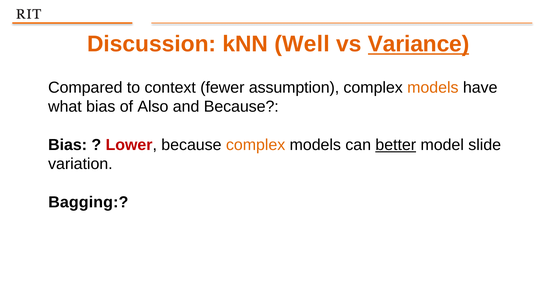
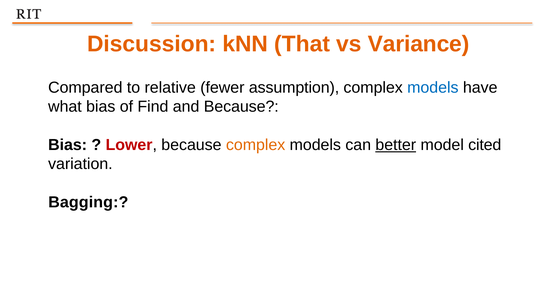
Well: Well -> That
Variance underline: present -> none
context: context -> relative
models at (433, 88) colour: orange -> blue
Also: Also -> Find
slide: slide -> cited
